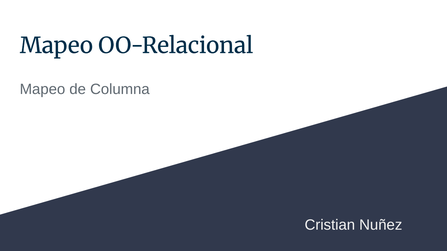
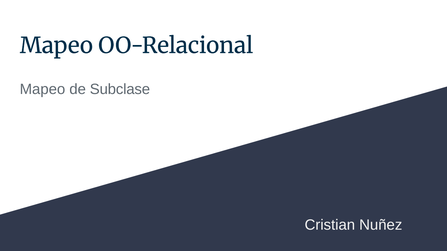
Columna: Columna -> Subclase
